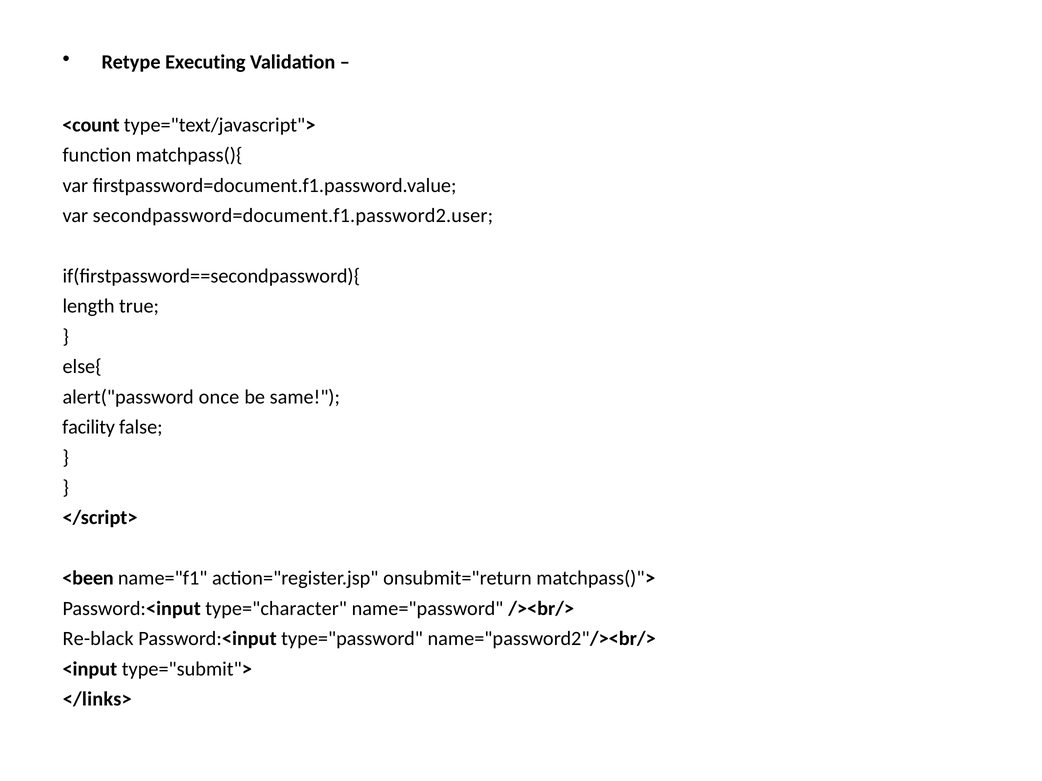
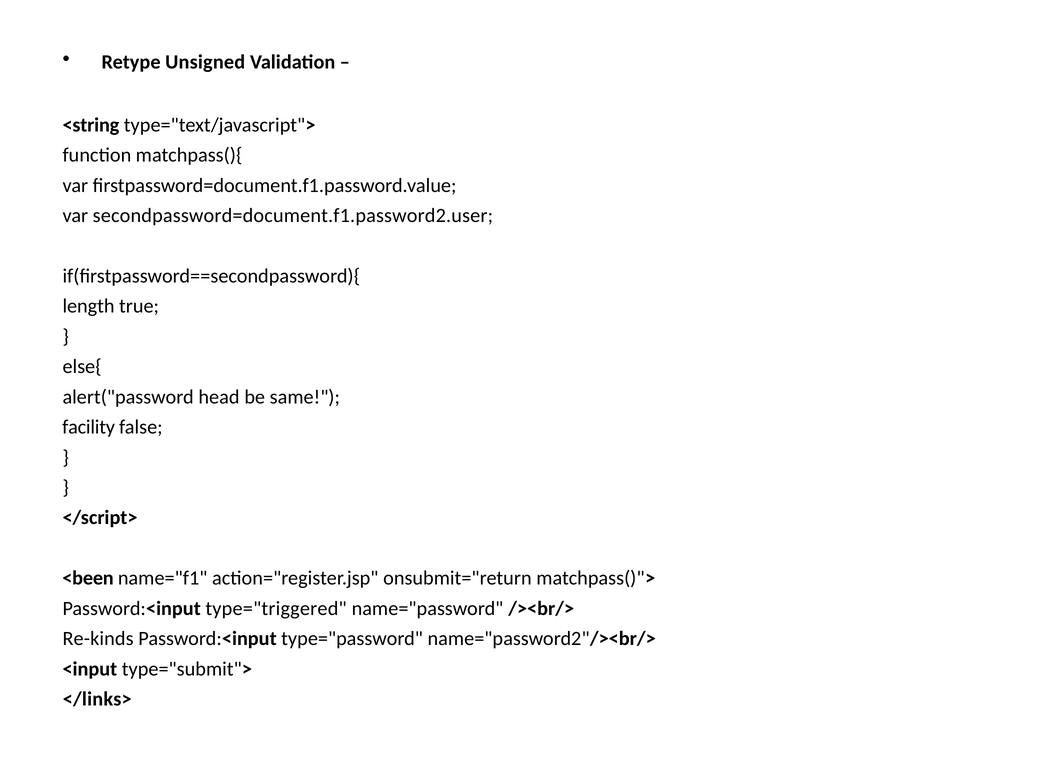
Executing: Executing -> Unsigned
<count: <count -> <string
once: once -> head
type="character: type="character -> type="triggered
Re-black: Re-black -> Re-kinds
